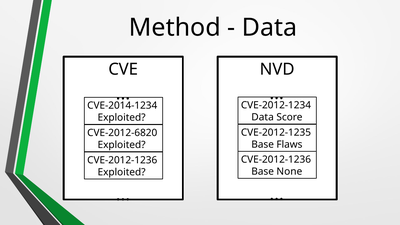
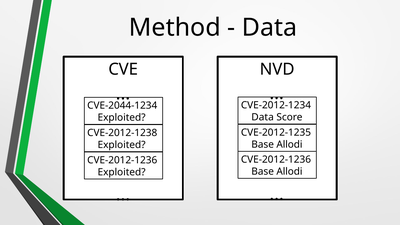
CVE-2014-1234: CVE-2014-1234 -> CVE-2044-1234
CVE-2012-6820: CVE-2012-6820 -> CVE-2012-1238
Flaws at (289, 144): Flaws -> Allodi
None at (289, 172): None -> Allodi
